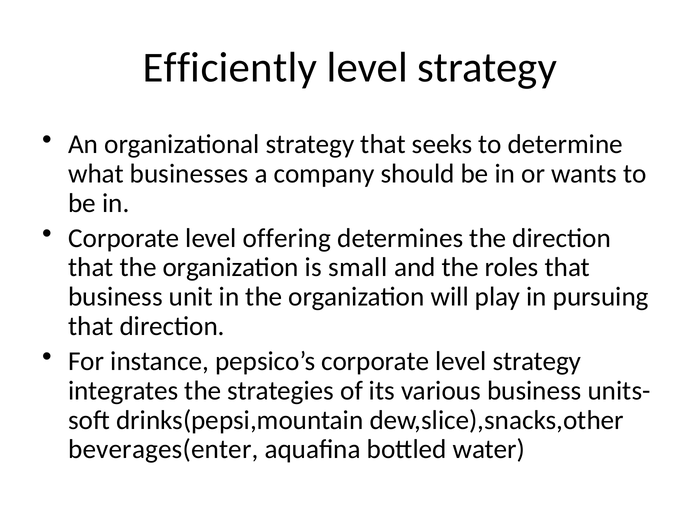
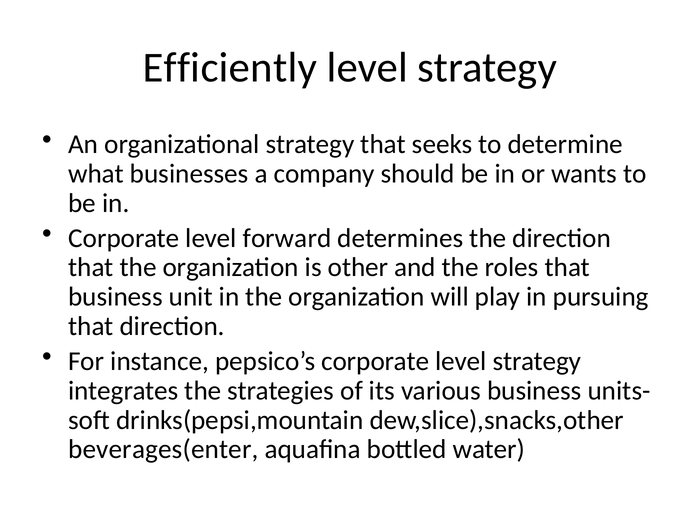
offering: offering -> forward
small: small -> other
